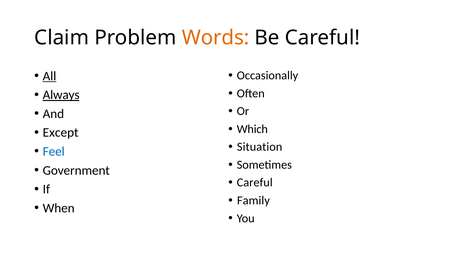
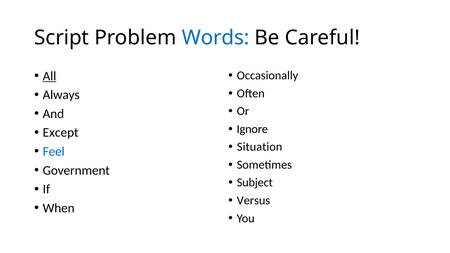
Claim: Claim -> Script
Words colour: orange -> blue
Always underline: present -> none
Which: Which -> Ignore
Careful at (255, 183): Careful -> Subject
Family: Family -> Versus
